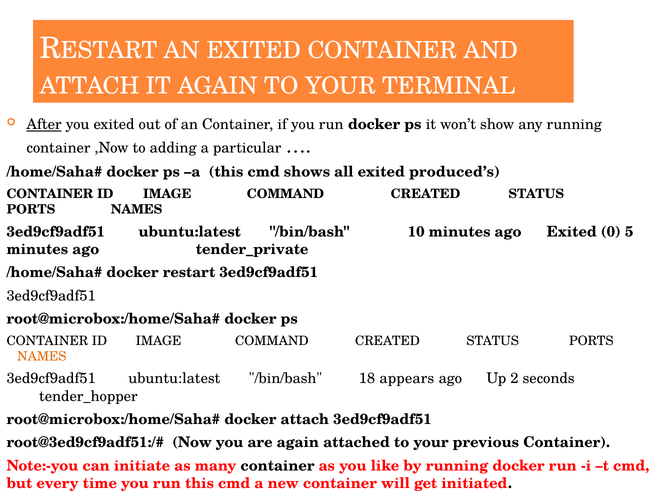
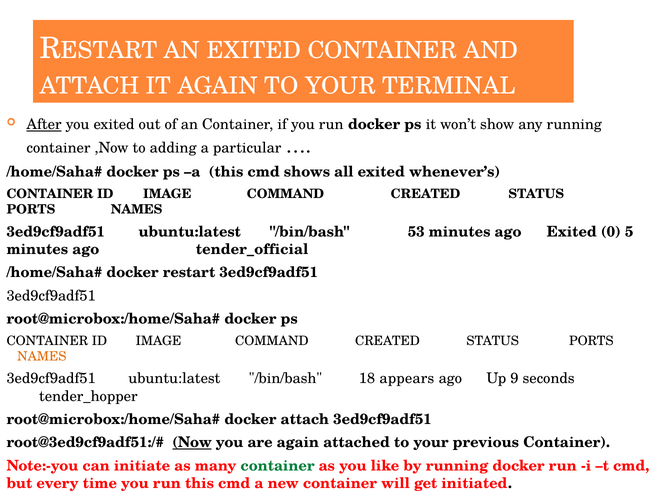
produced’s: produced’s -> whenever’s
10: 10 -> 53
tender_private: tender_private -> tender_official
2: 2 -> 9
Now underline: none -> present
container at (278, 465) colour: black -> green
